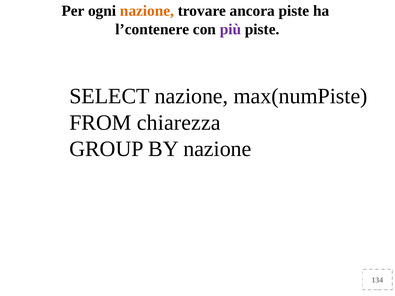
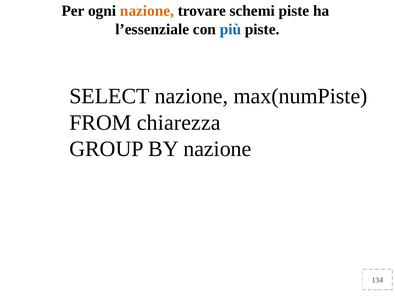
ancora: ancora -> schemi
l’contenere: l’contenere -> l’essenziale
più colour: purple -> blue
